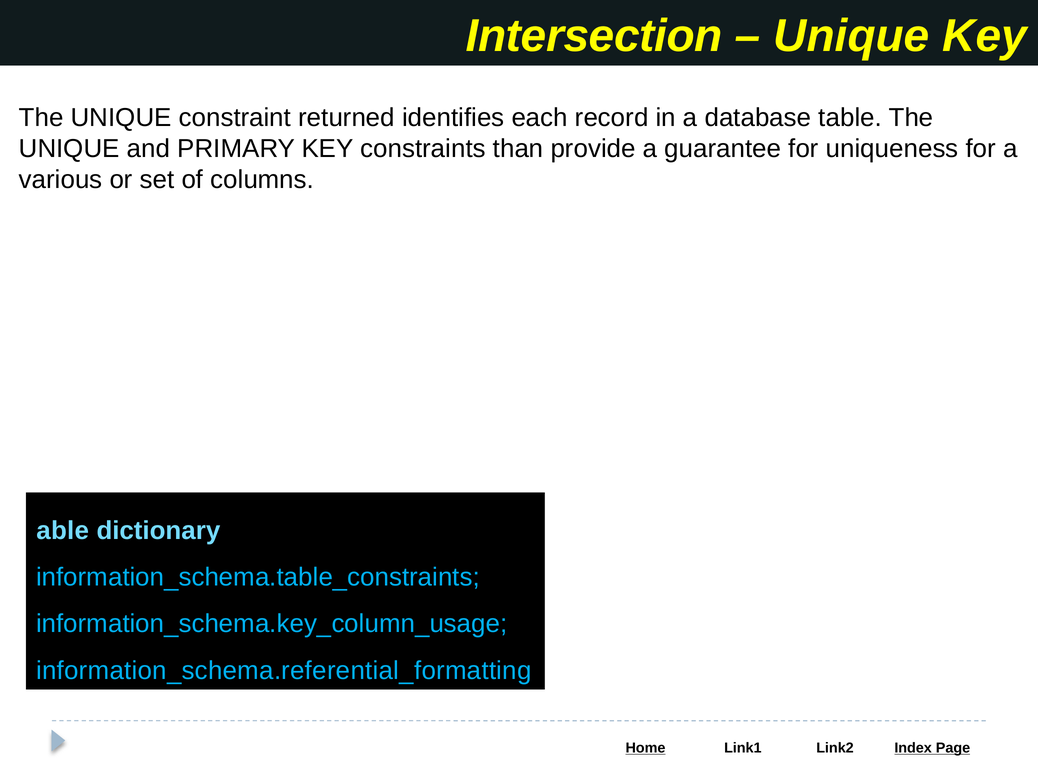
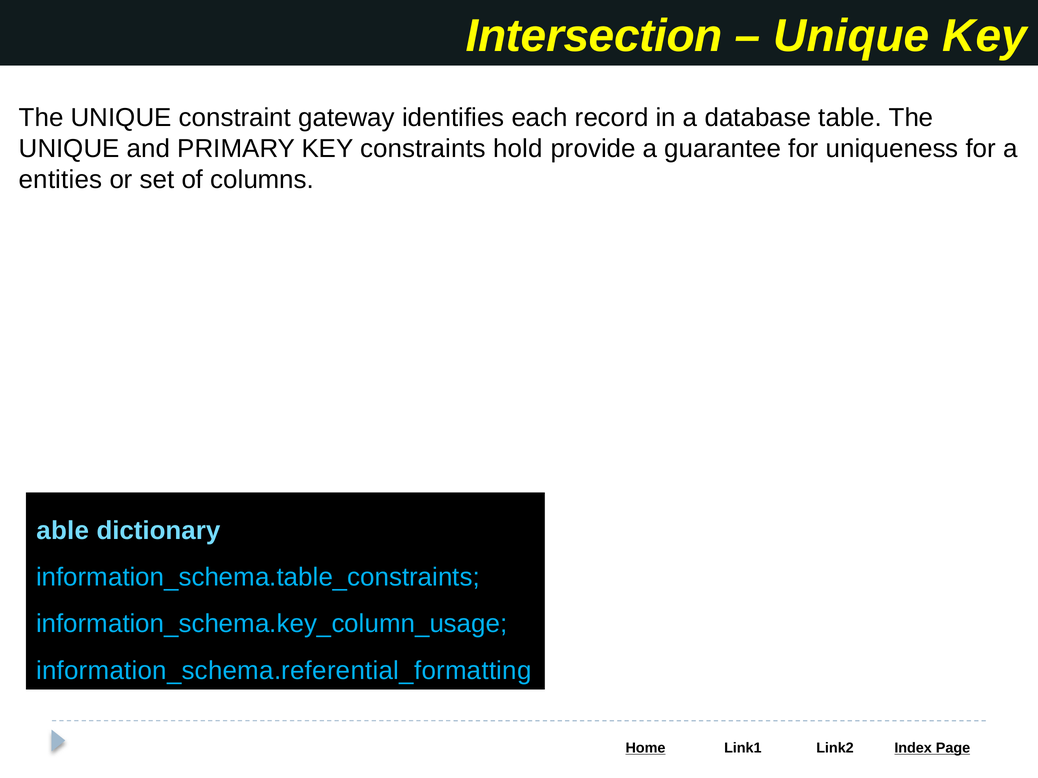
returned: returned -> gateway
than: than -> hold
various: various -> entities
